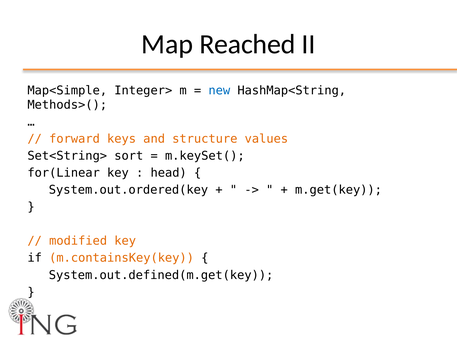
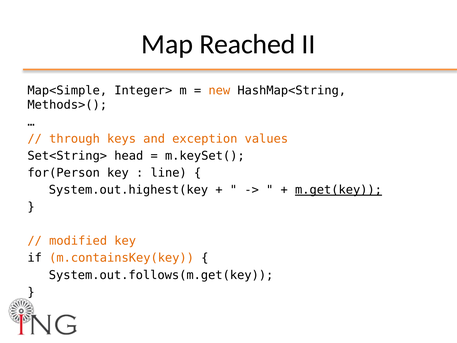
new colour: blue -> orange
forward: forward -> through
structure: structure -> exception
sort: sort -> head
for(Linear: for(Linear -> for(Person
head: head -> line
System.out.ordered(key: System.out.ordered(key -> System.out.highest(key
m.get(key underline: none -> present
System.out.defined(m.get(key: System.out.defined(m.get(key -> System.out.follows(m.get(key
